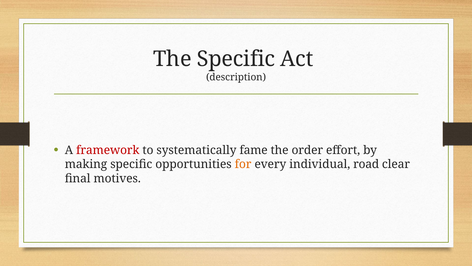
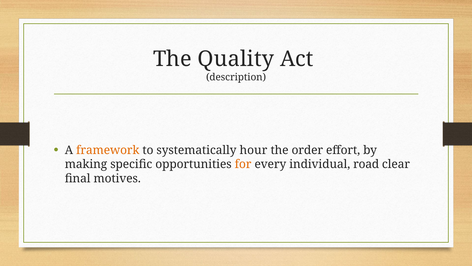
The Specific: Specific -> Quality
framework colour: red -> orange
fame: fame -> hour
